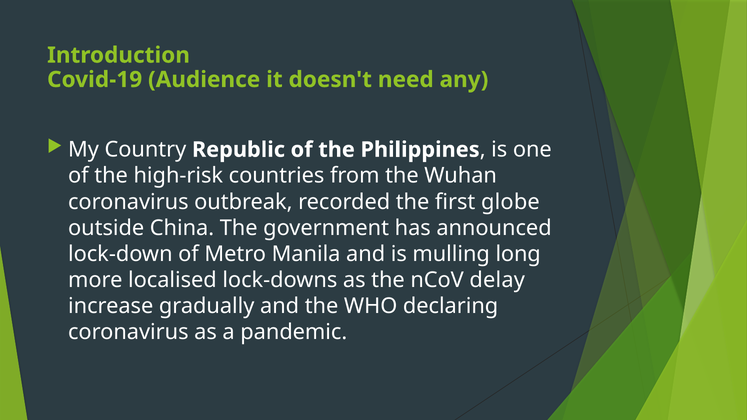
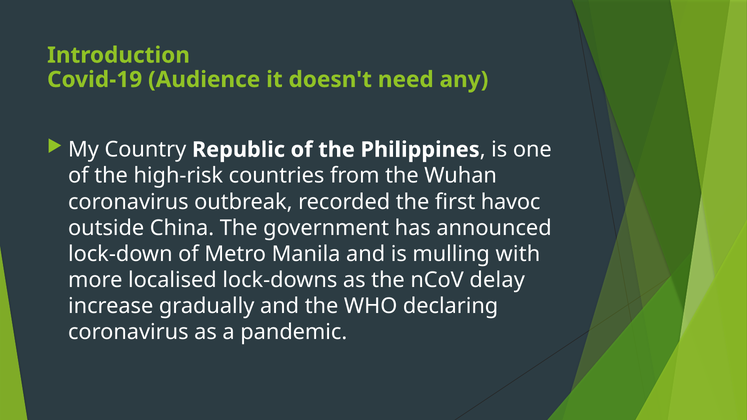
globe: globe -> havoc
long: long -> with
